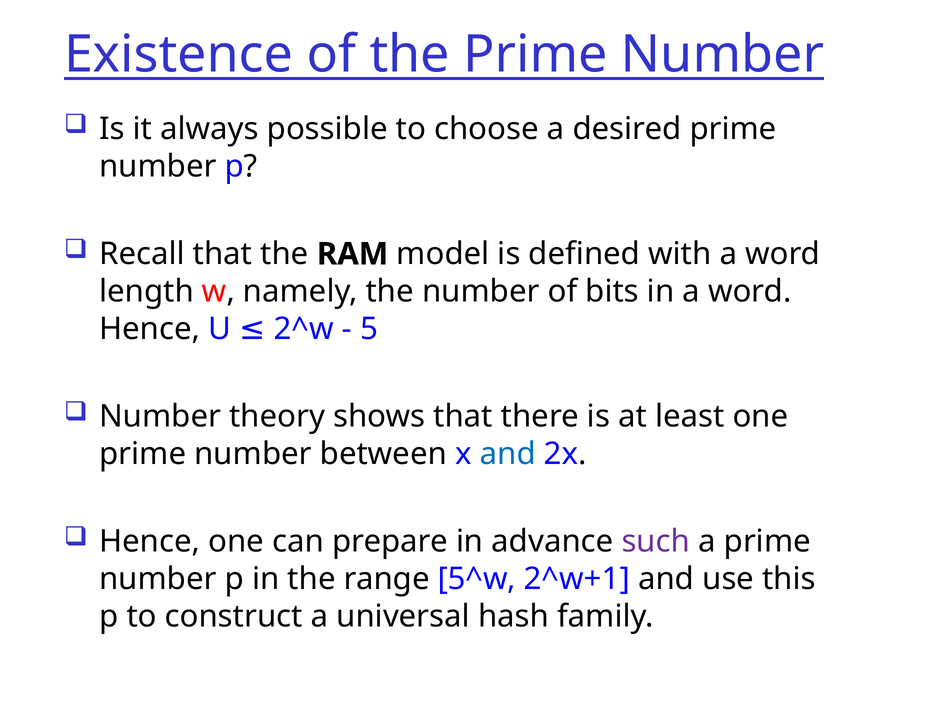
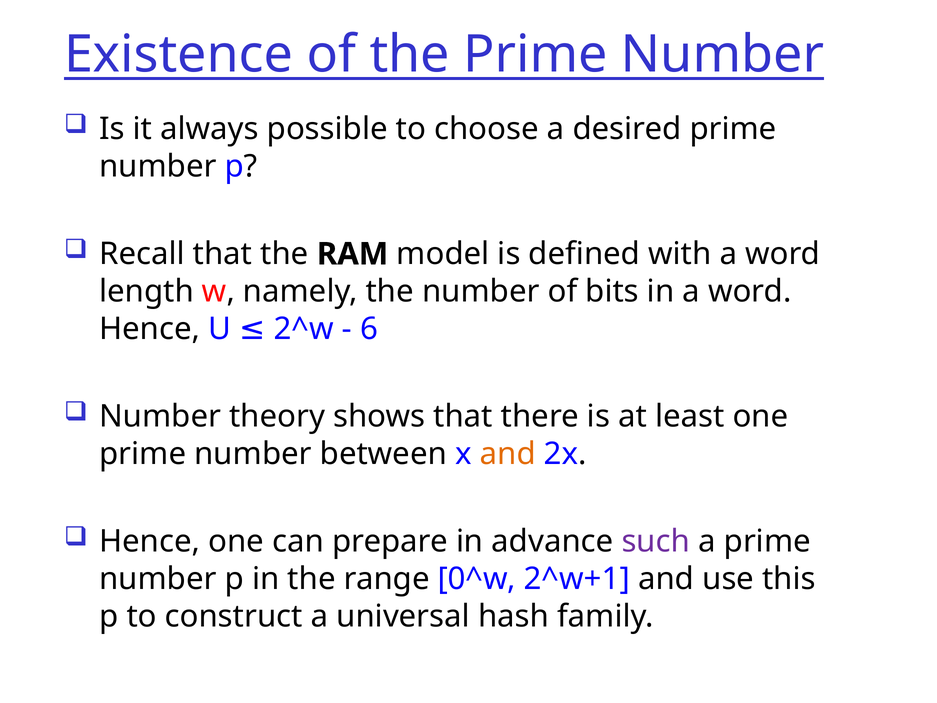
5: 5 -> 6
and at (508, 454) colour: blue -> orange
5^w: 5^w -> 0^w
